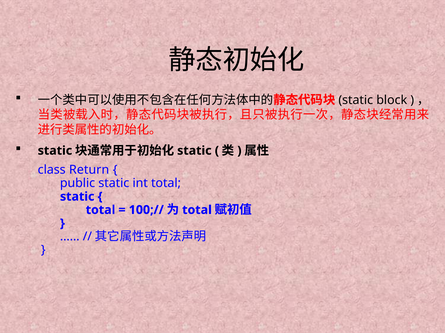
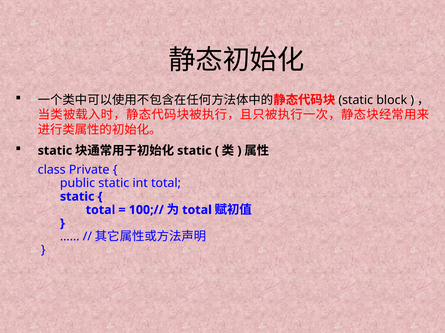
Return: Return -> Private
